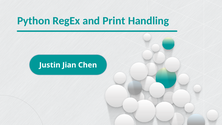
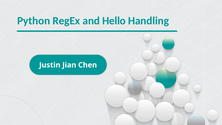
Print: Print -> Hello
